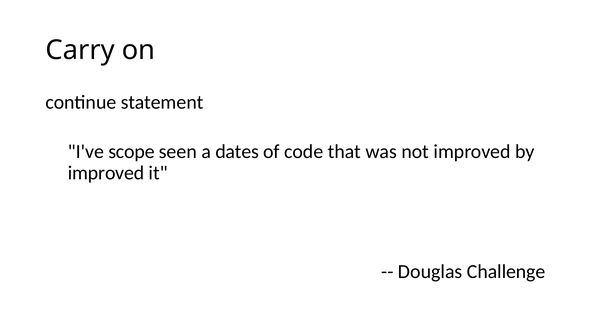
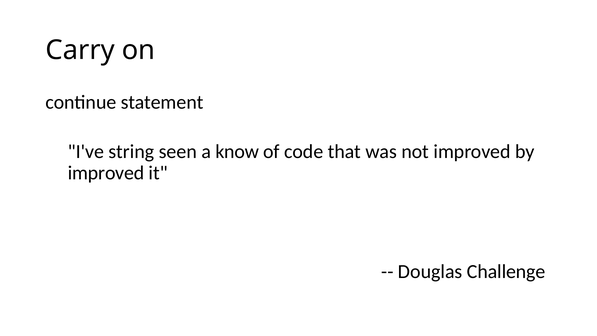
scope: scope -> string
dates: dates -> know
